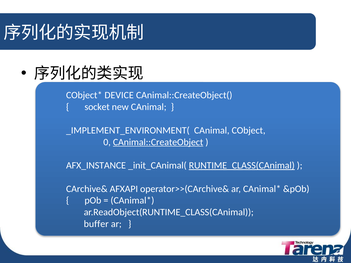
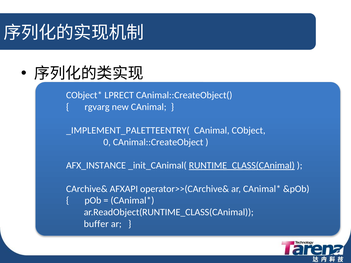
DEVICE: DEVICE -> LPRECT
socket: socket -> rgvarg
_IMPLEMENT_ENVIRONMENT(: _IMPLEMENT_ENVIRONMENT( -> _IMPLEMENT_PALETTEENTRY(
CAnimal::CreateObject underline: present -> none
